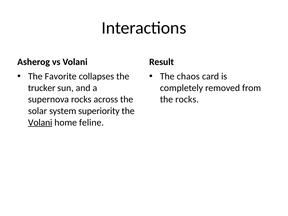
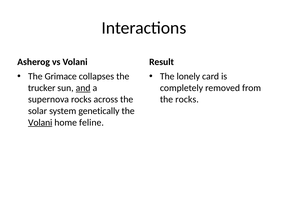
Favorite: Favorite -> Grimace
chaos: chaos -> lonely
and underline: none -> present
superiority: superiority -> genetically
